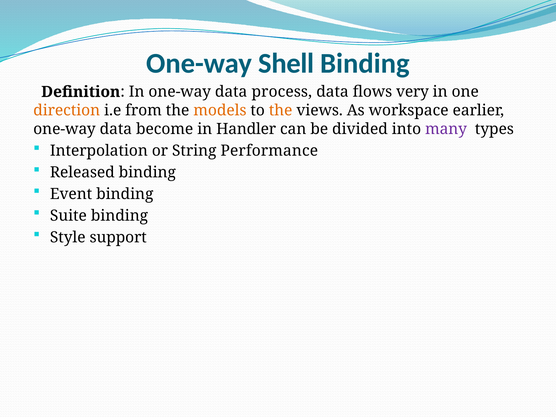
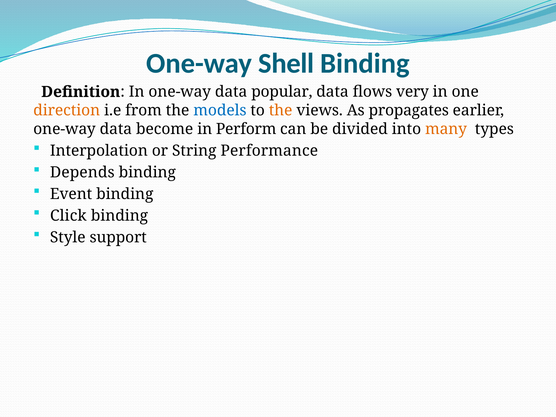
process: process -> popular
models colour: orange -> blue
workspace: workspace -> propagates
Handler: Handler -> Perform
many colour: purple -> orange
Released: Released -> Depends
Suite: Suite -> Click
